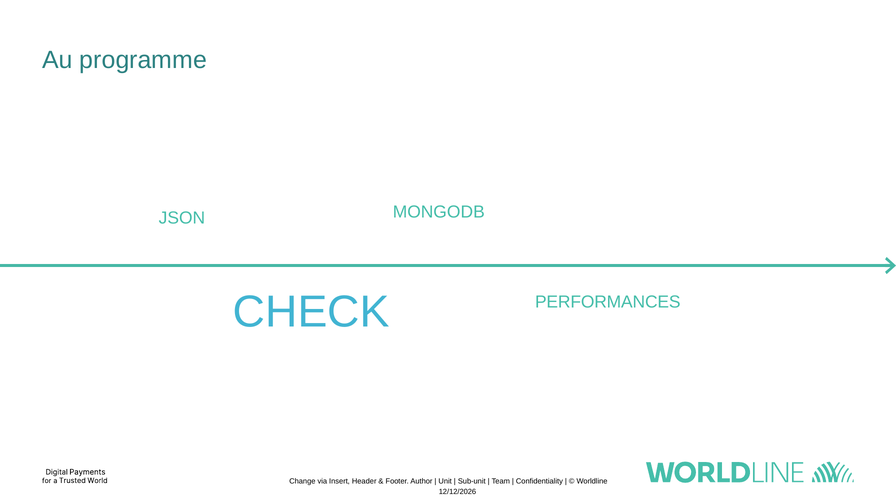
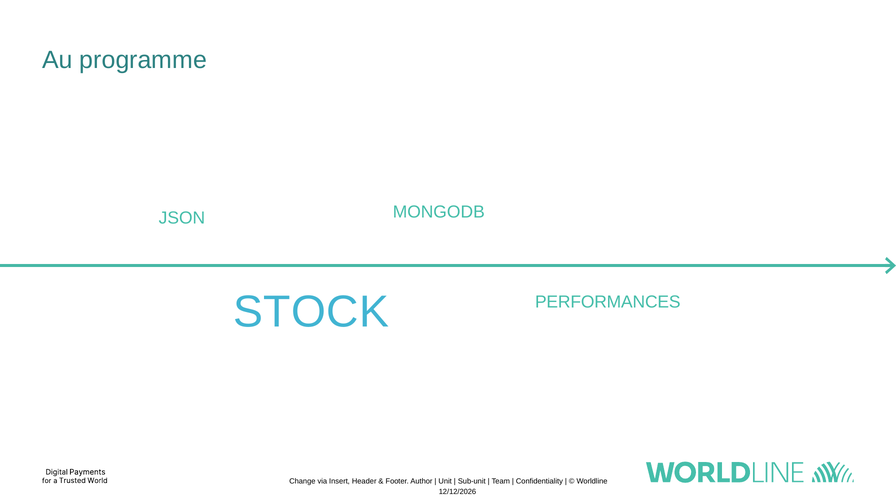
CHECK: CHECK -> STOCK
